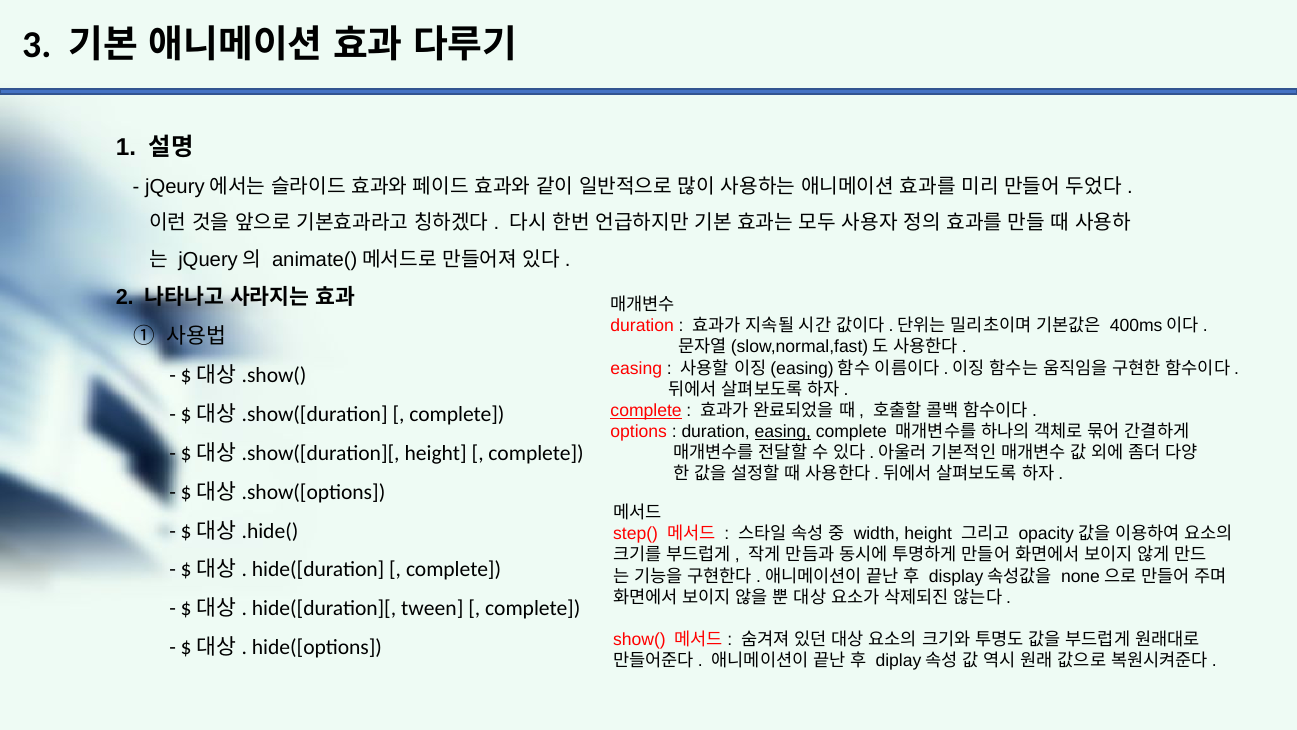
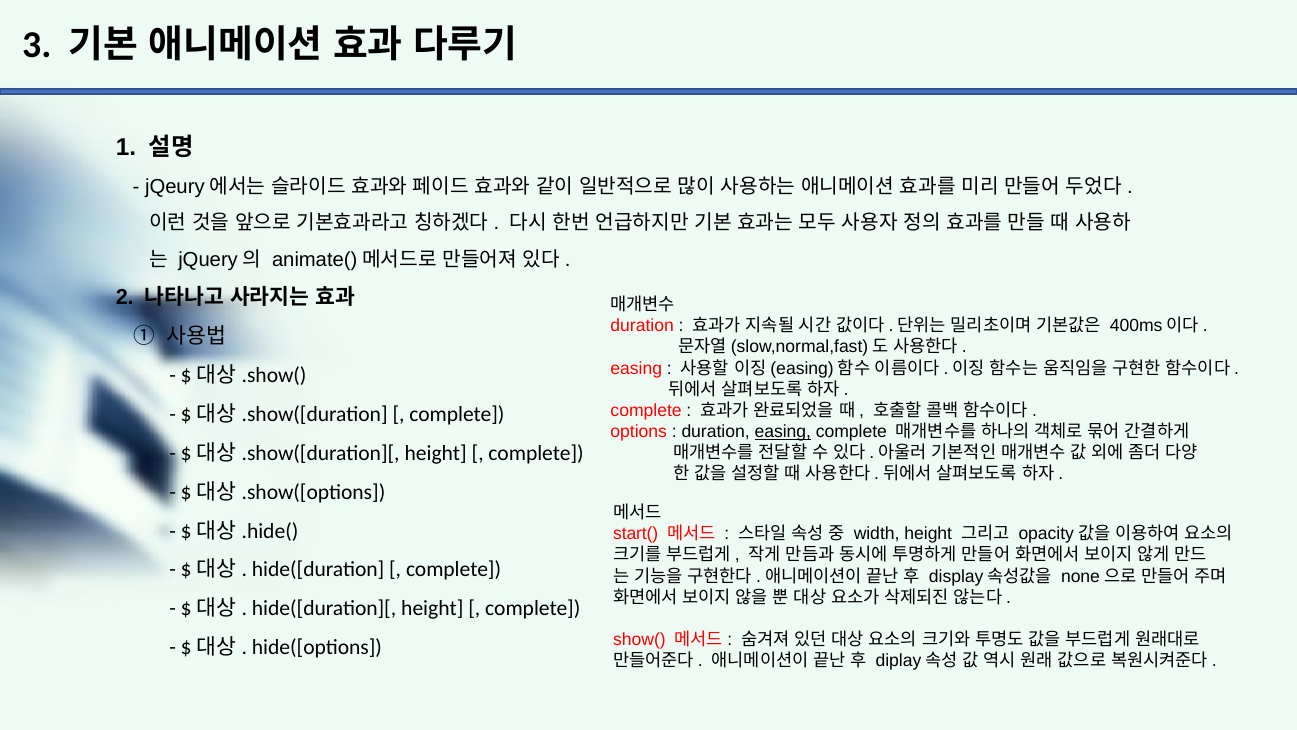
complete at (646, 410) underline: present -> none
step(: step( -> start(
hide([duration][ tween: tween -> height
